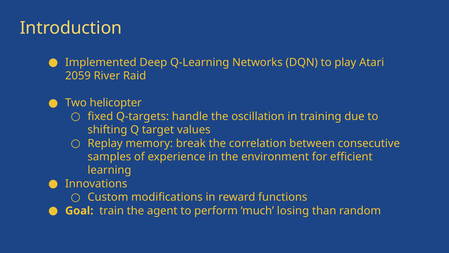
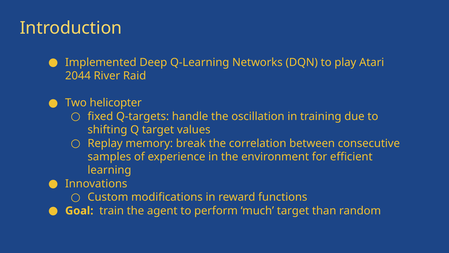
2059: 2059 -> 2044
much losing: losing -> target
